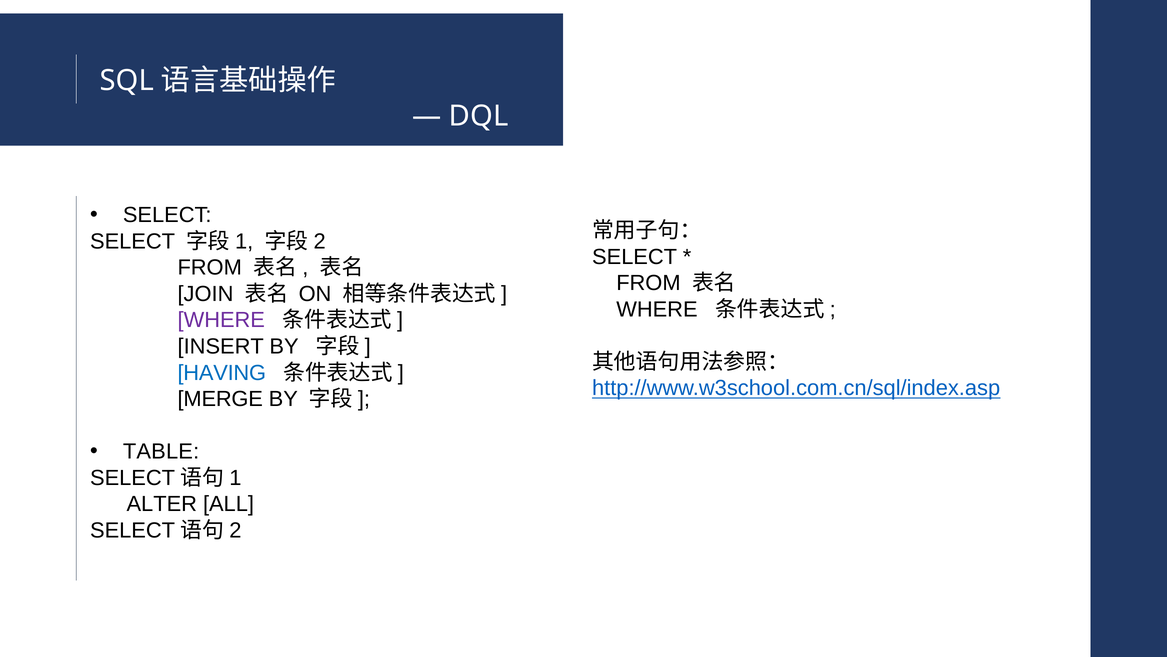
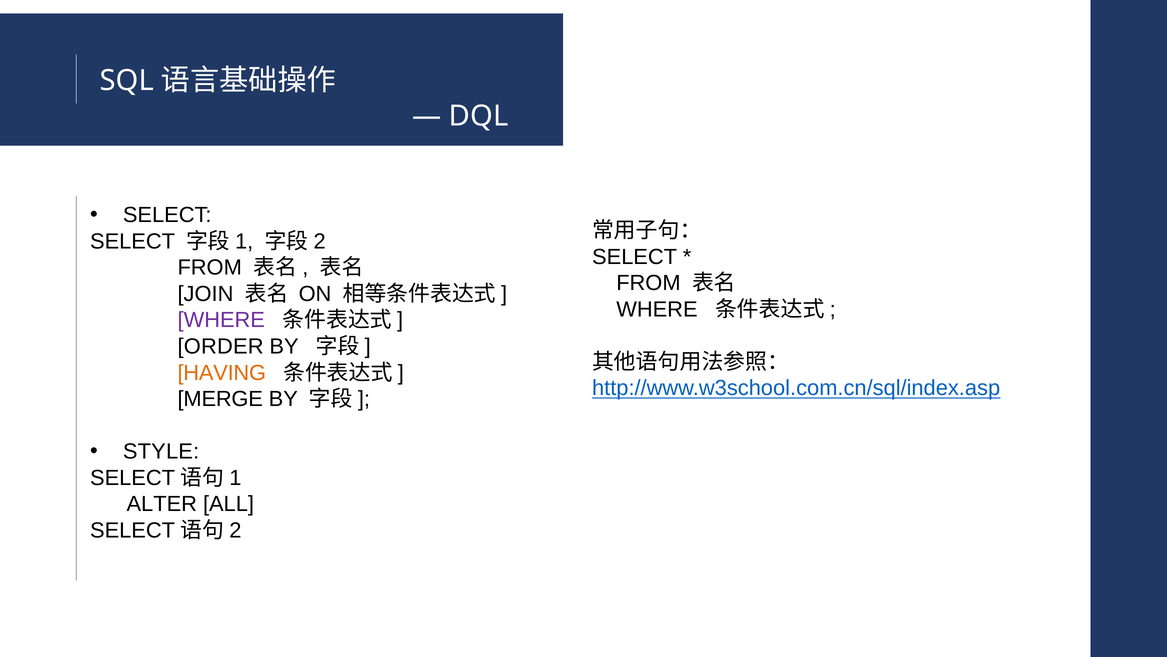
INSERT: INSERT -> ORDER
HAVING colour: blue -> orange
TABLE: TABLE -> STYLE
